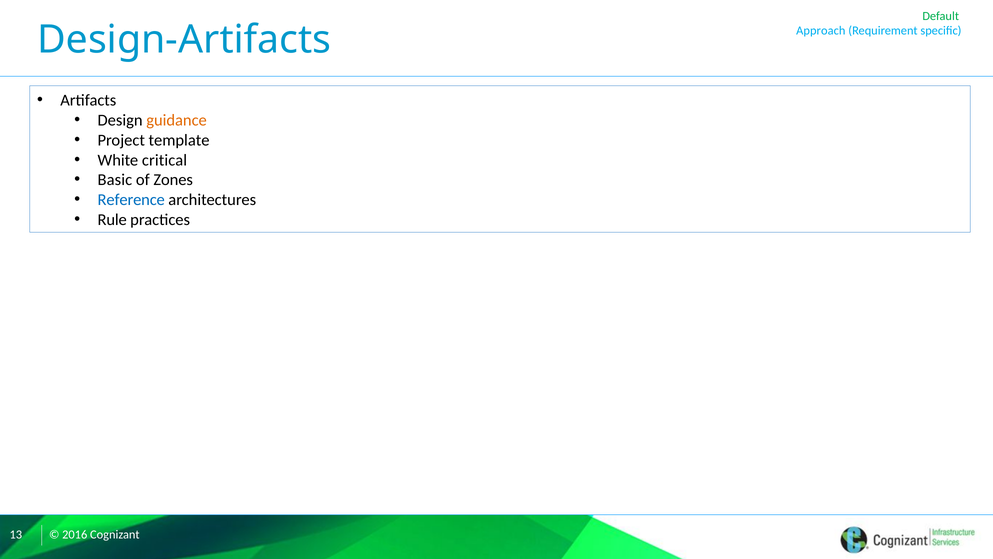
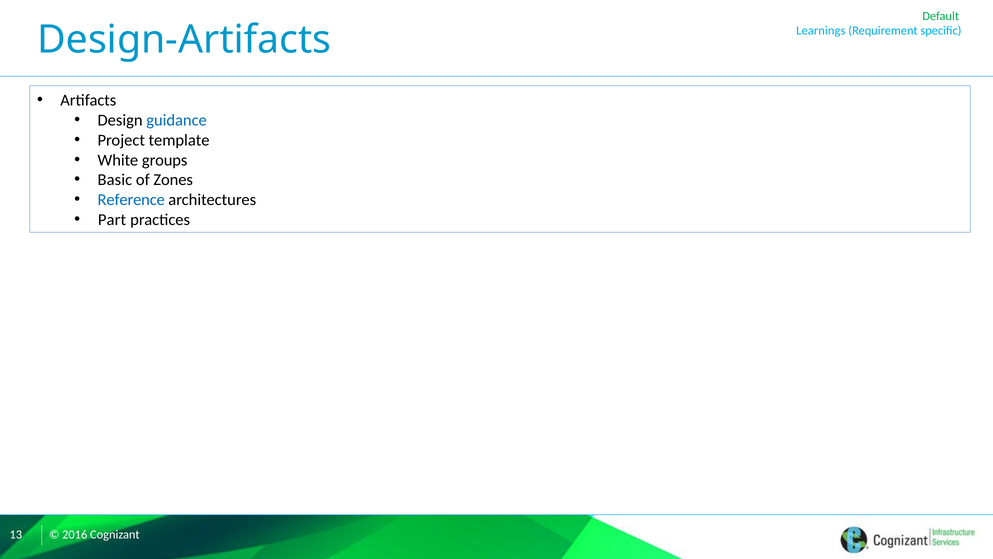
Approach: Approach -> Learnings
guidance colour: orange -> blue
critical: critical -> groups
Rule: Rule -> Part
